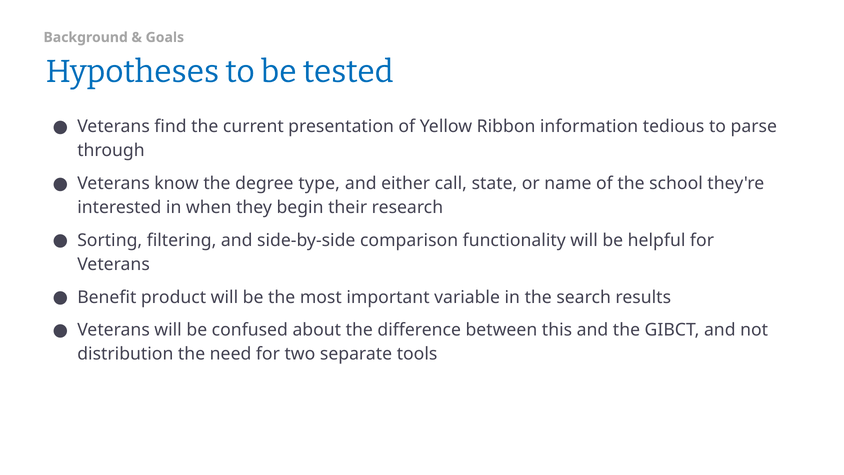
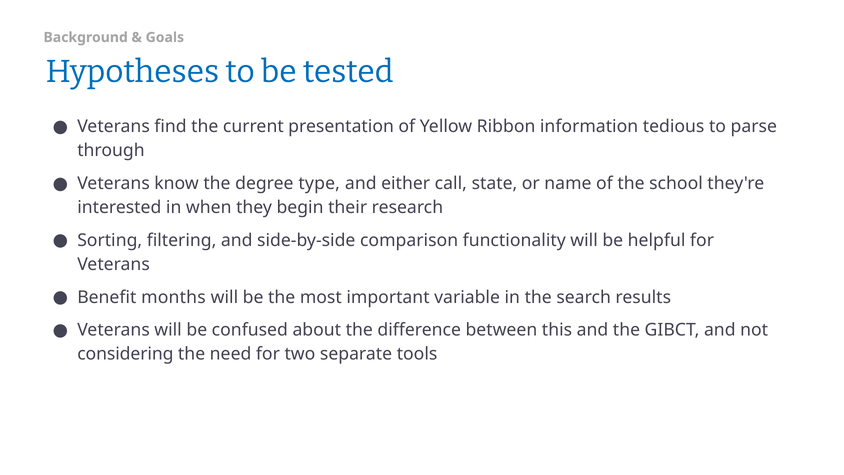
product: product -> months
distribution: distribution -> considering
